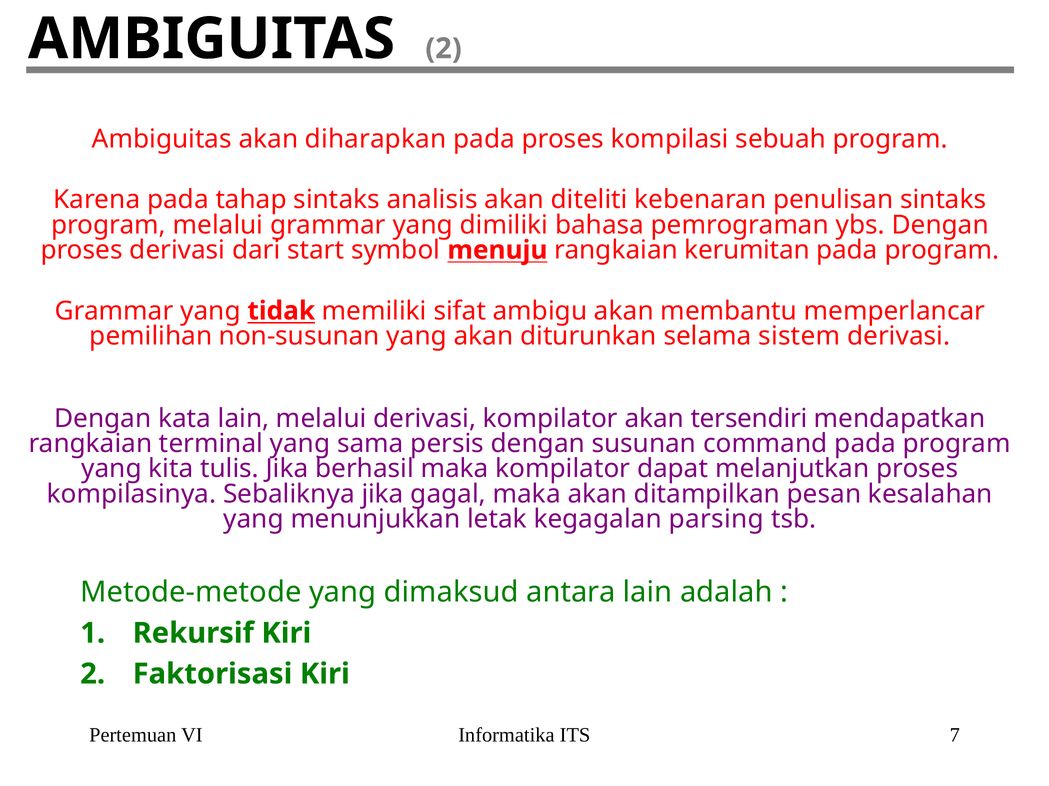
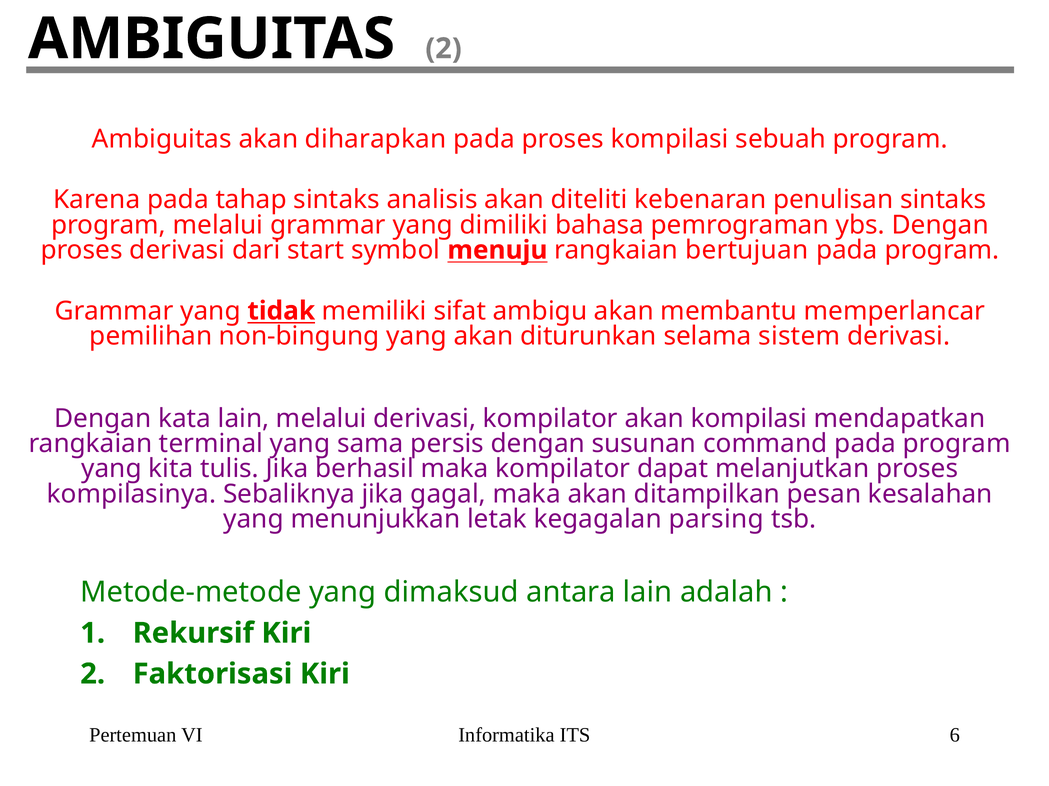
kerumitan: kerumitan -> bertujuan
non-susunan: non-susunan -> non-bingung
akan tersendiri: tersendiri -> kompilasi
7: 7 -> 6
